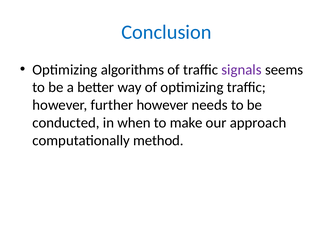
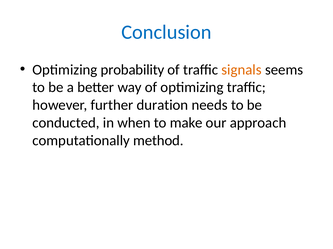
algorithms: algorithms -> probability
signals colour: purple -> orange
further however: however -> duration
